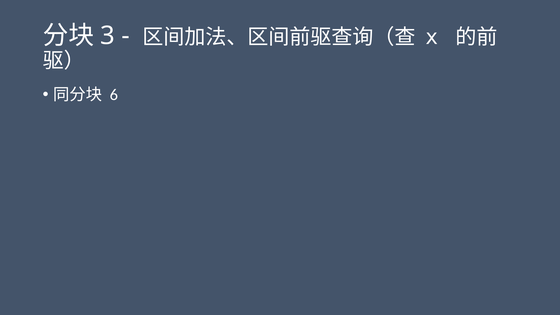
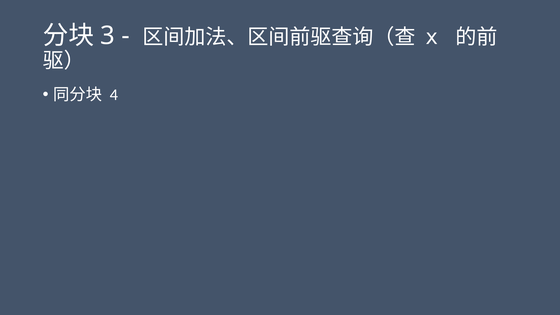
6: 6 -> 4
